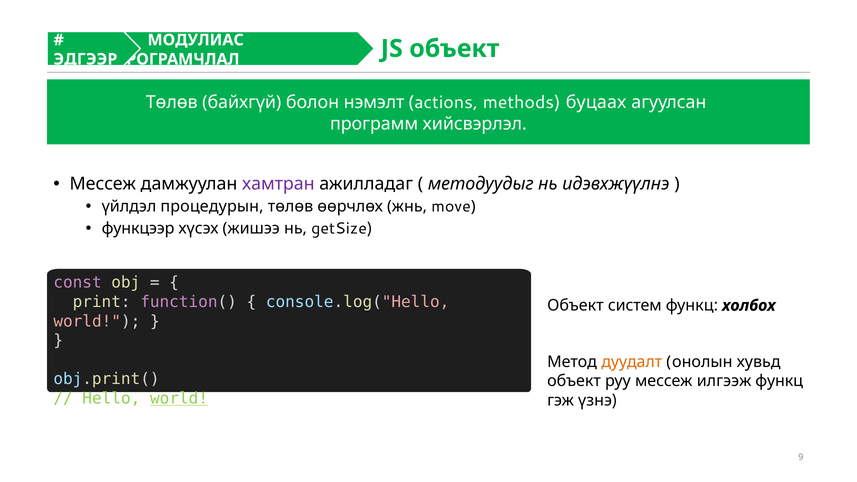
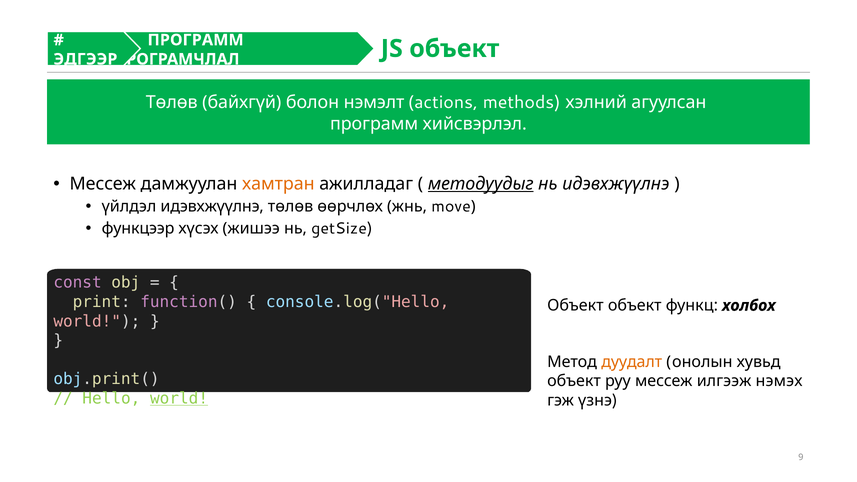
МОДУЛИАС at (196, 40): МОДУЛИАС -> ПРОГРАММ
буцаах: буцаах -> хэлний
хамтран colour: purple -> orange
методуудыг underline: none -> present
үйлдэл процедурын: процедурын -> идэвхжүүлнэ
Объект систем: систем -> объект
илгээж функц: функц -> нэмэх
